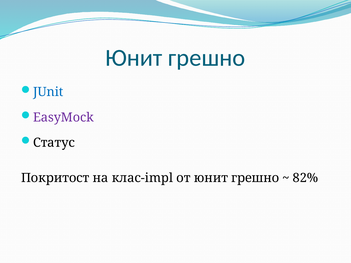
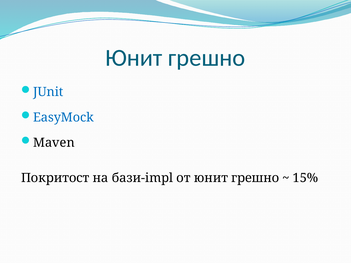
EasyMock colour: purple -> blue
Статус: Статус -> Maven
клас-impl: клас-impl -> бази-impl
82%: 82% -> 15%
